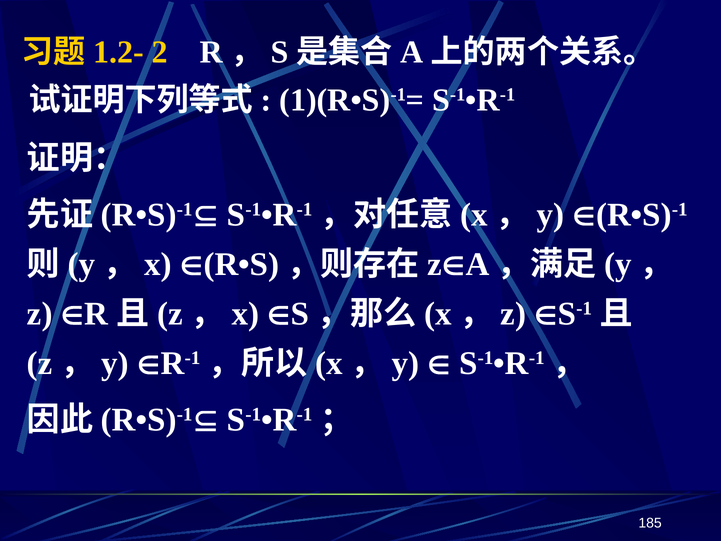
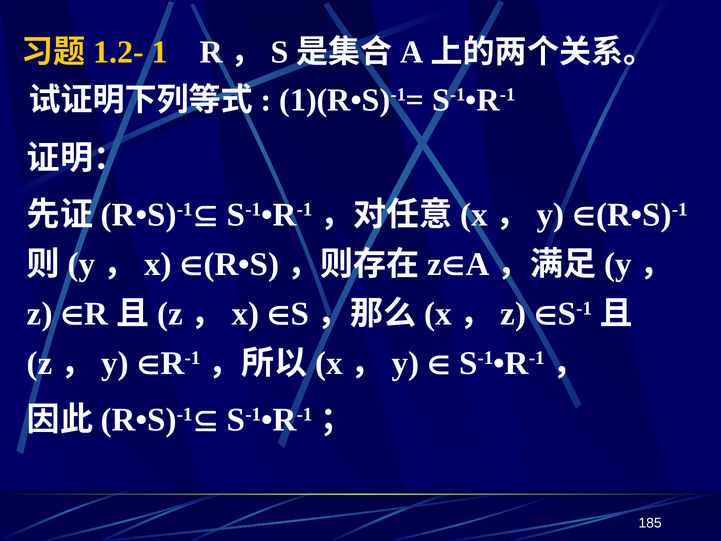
2: 2 -> 1
